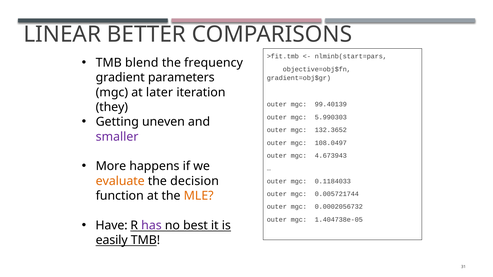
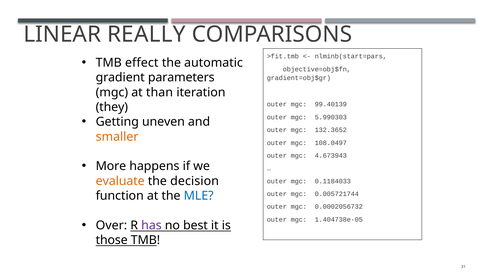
BETTER: BETTER -> REALLY
blend: blend -> effect
frequency: frequency -> automatic
later: later -> than
smaller colour: purple -> orange
MLE colour: orange -> blue
Have: Have -> Over
easily: easily -> those
